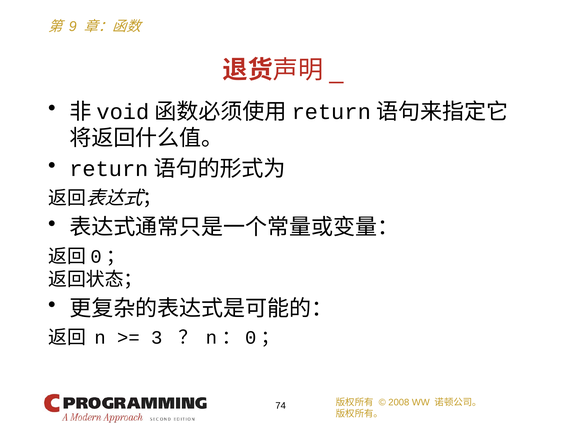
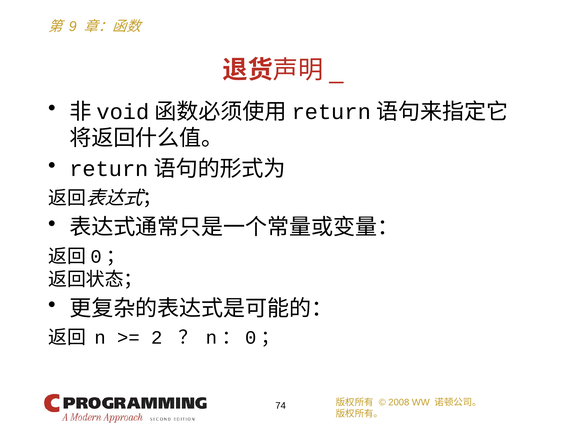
3: 3 -> 2
